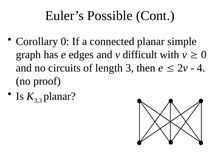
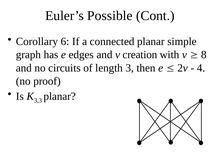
Corollary 0: 0 -> 6
difficult: difficult -> creation
0 at (204, 55): 0 -> 8
